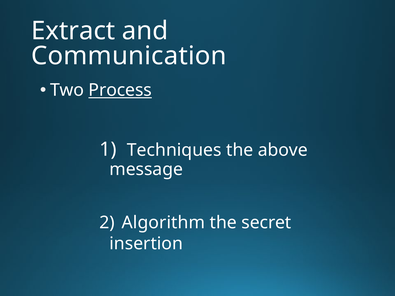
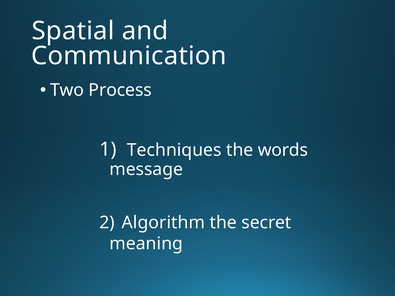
Extract: Extract -> Spatial
Process underline: present -> none
above: above -> words
insertion: insertion -> meaning
